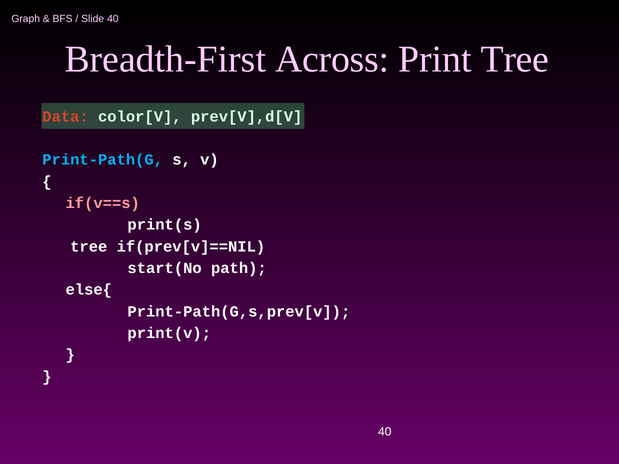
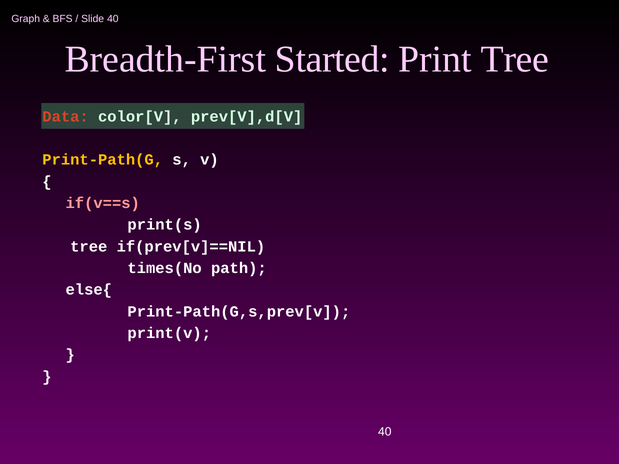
Across: Across -> Started
Print-Path(G colour: light blue -> yellow
start(No: start(No -> times(No
